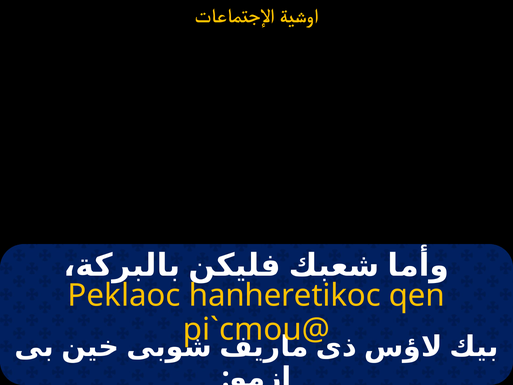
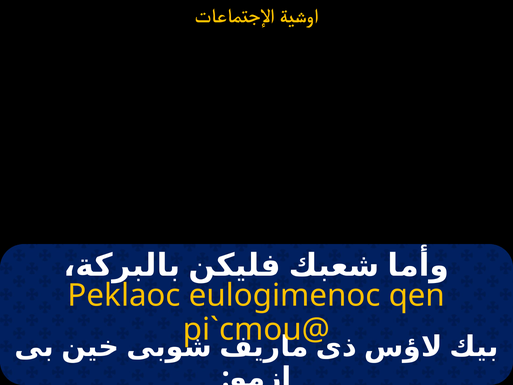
hanheretikoc: hanheretikoc -> eulogimenoc
